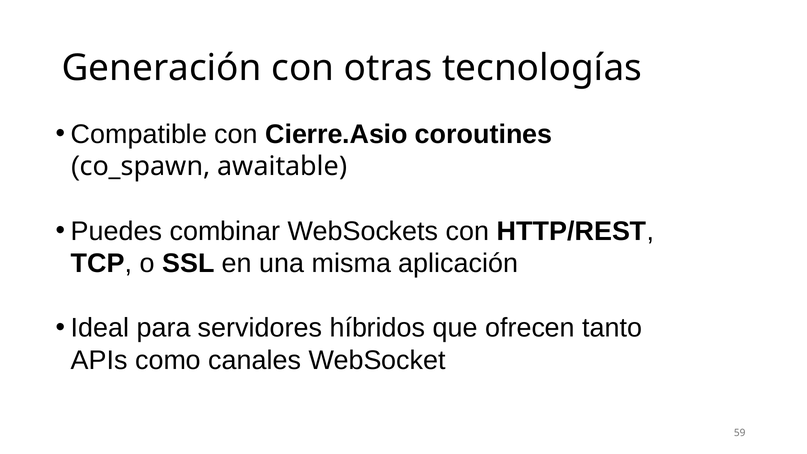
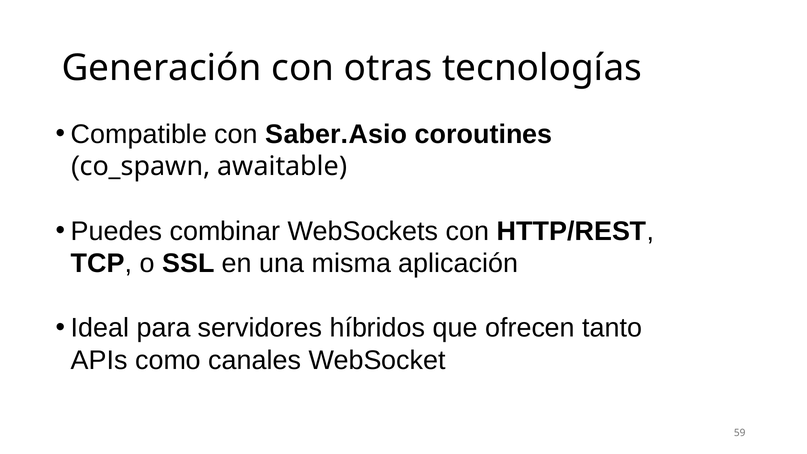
Cierre.Asio: Cierre.Asio -> Saber.Asio
